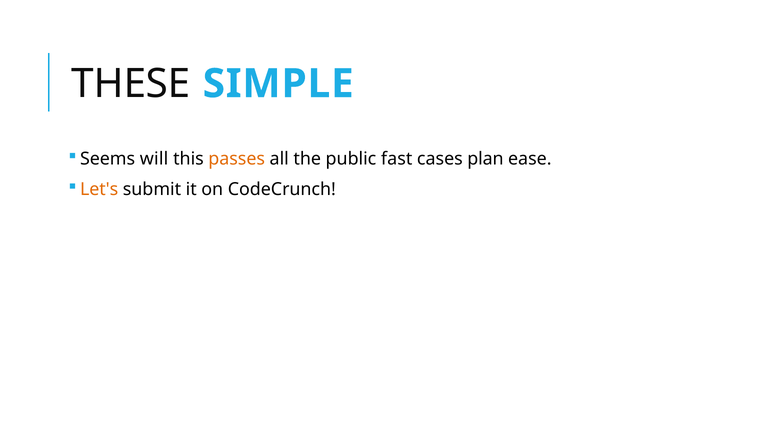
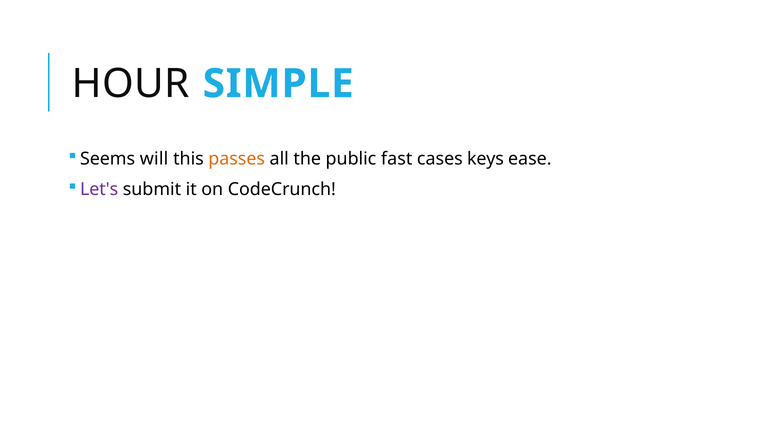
THESE: THESE -> HOUR
plan: plan -> keys
Let's colour: orange -> purple
